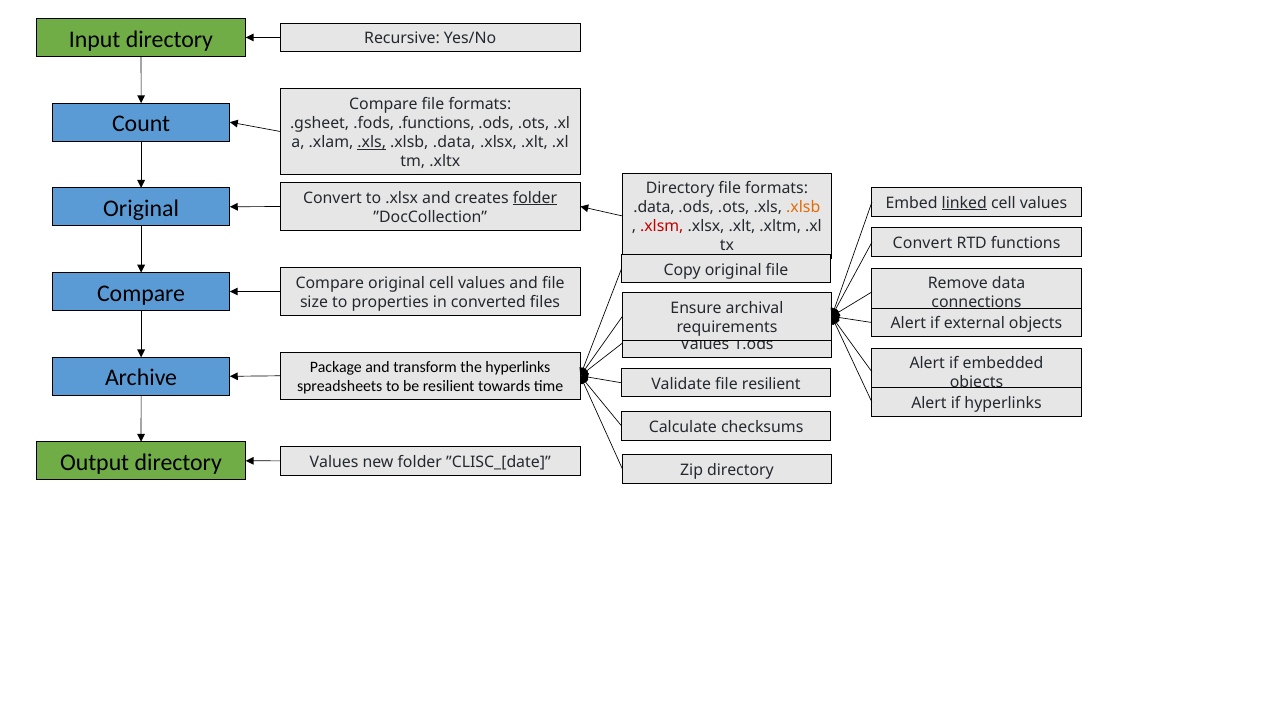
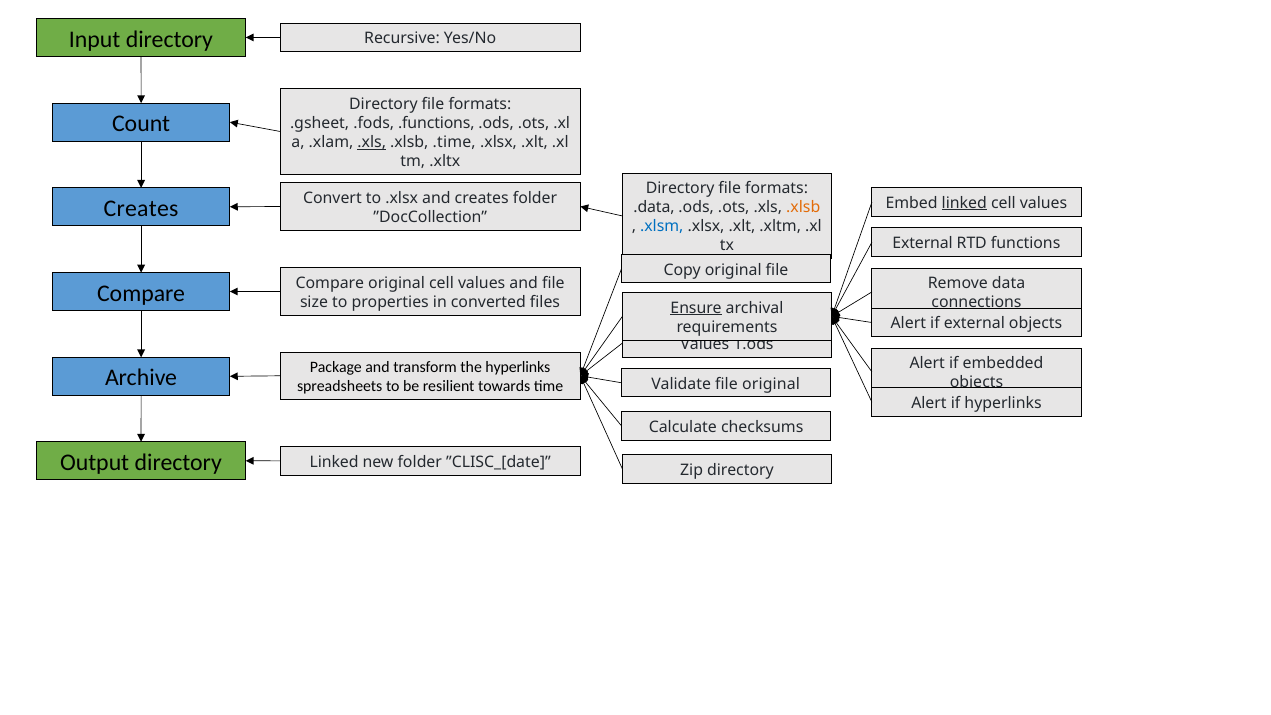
Compare at (383, 104): Compare -> Directory
.xlsb .data: .data -> .time
folder at (535, 198) underline: present -> none
Original at (141, 208): Original -> Creates
.xlsm colour: red -> blue
Convert at (922, 243): Convert -> External
Ensure underline: none -> present
file resilient: resilient -> original
Values at (334, 462): Values -> Linked
